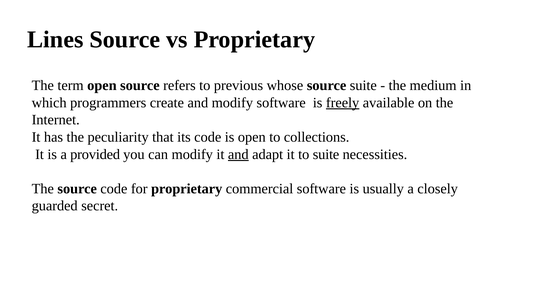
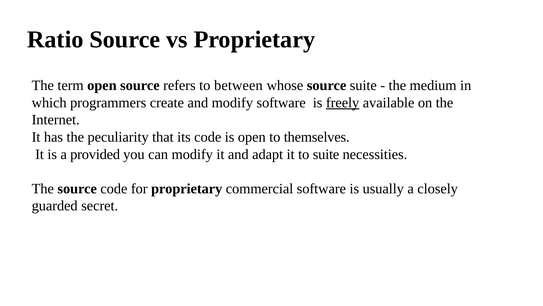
Lines: Lines -> Ratio
previous: previous -> between
collections: collections -> themselves
and at (238, 154) underline: present -> none
